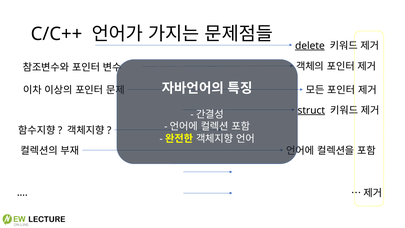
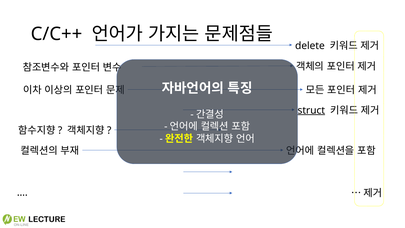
delete underline: present -> none
